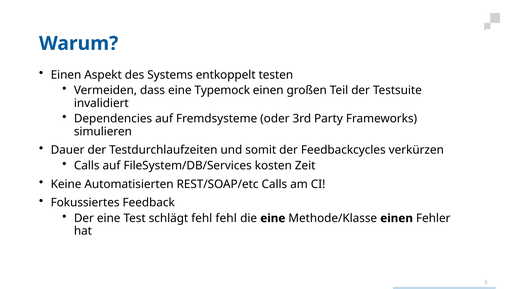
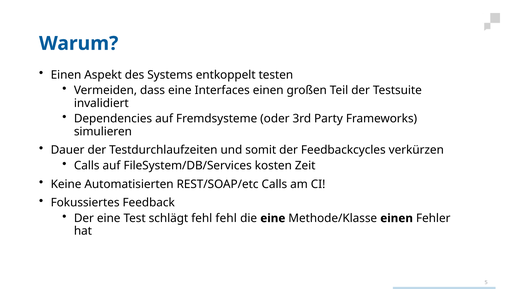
Typemock: Typemock -> Interfaces
